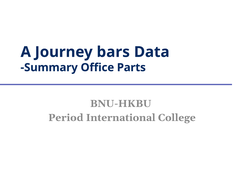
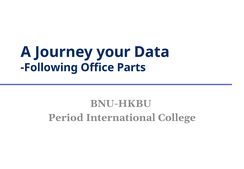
bars: bars -> your
Summary: Summary -> Following
